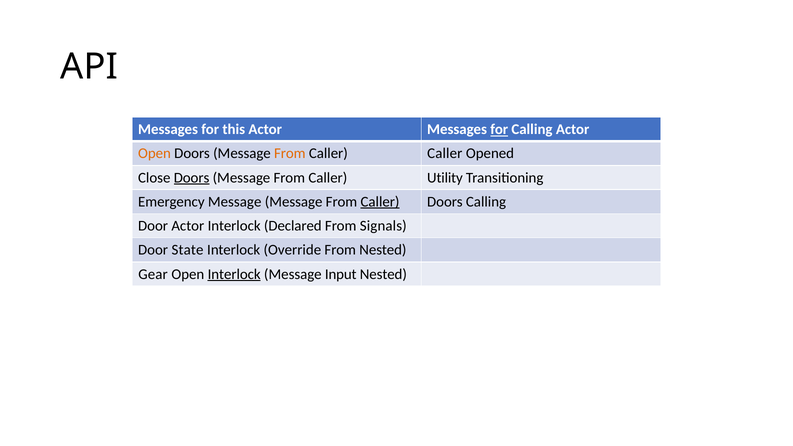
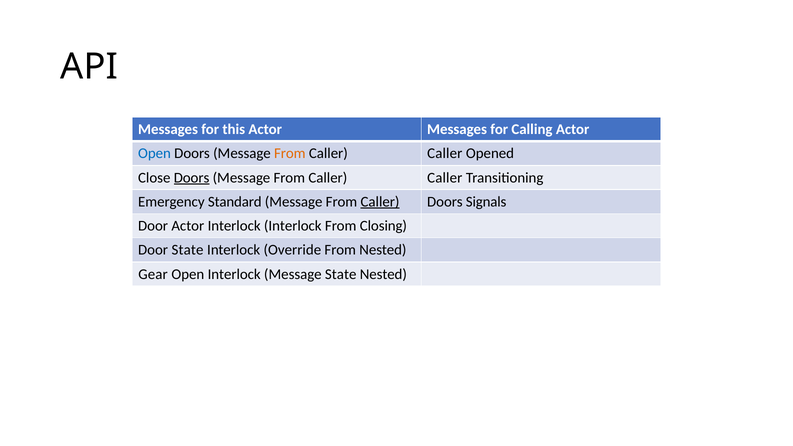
for at (499, 129) underline: present -> none
Open at (155, 154) colour: orange -> blue
Utility at (445, 178): Utility -> Caller
Emergency Message: Message -> Standard
Doors Calling: Calling -> Signals
Interlock Declared: Declared -> Interlock
Signals: Signals -> Closing
Interlock at (234, 274) underline: present -> none
Message Input: Input -> State
